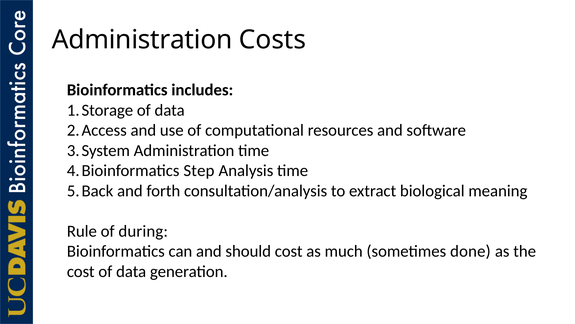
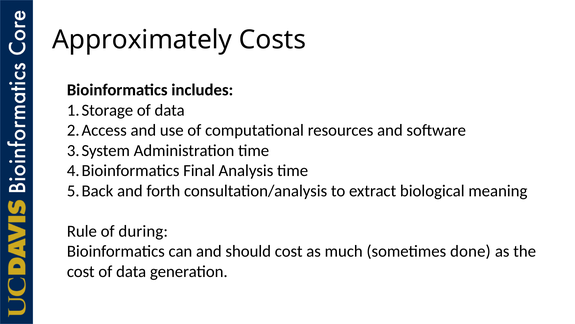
Administration at (142, 40): Administration -> Approximately
Step: Step -> Final
